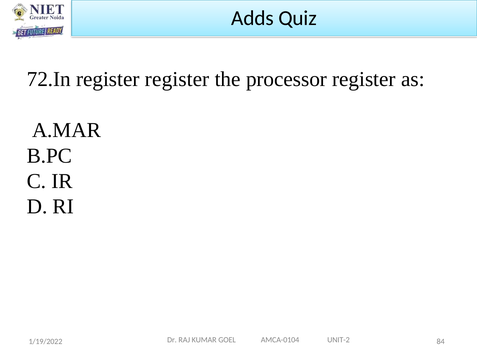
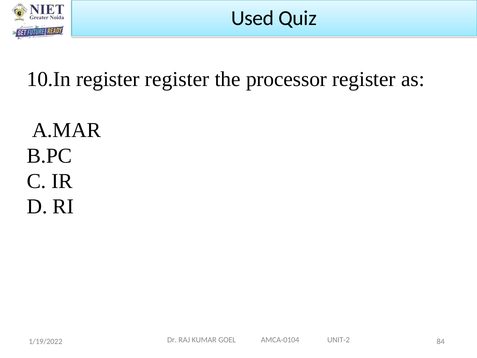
Adds: Adds -> Used
72.In: 72.In -> 10.In
